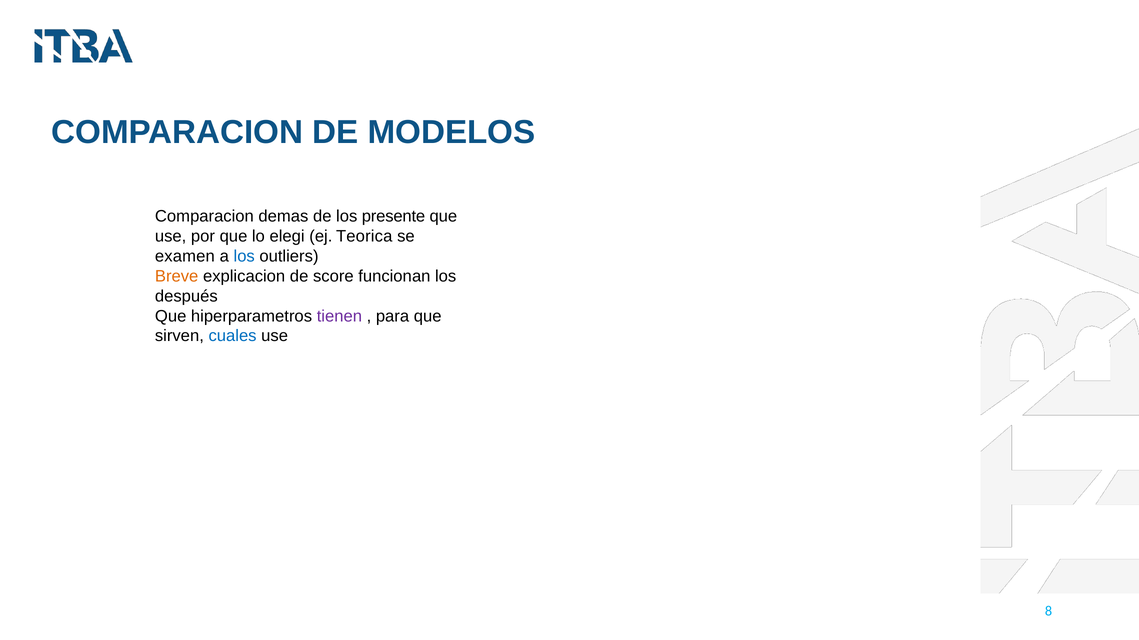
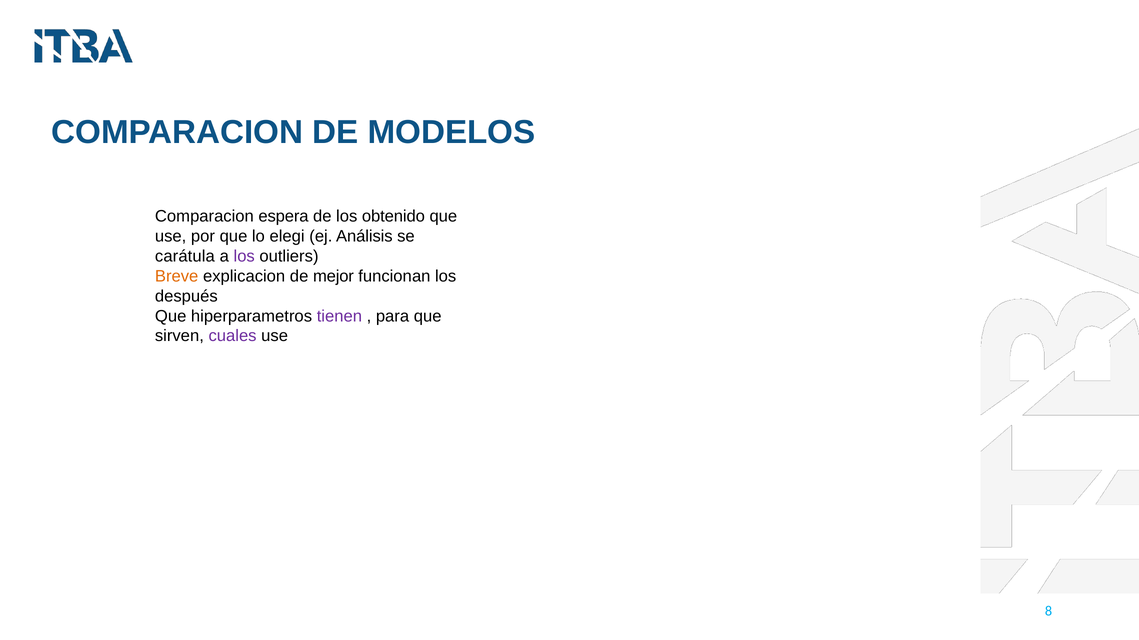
demas: demas -> espera
presente: presente -> obtenido
Teorica: Teorica -> Análisis
examen: examen -> carátula
los at (244, 257) colour: blue -> purple
score: score -> mejor
cuales colour: blue -> purple
